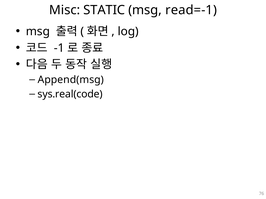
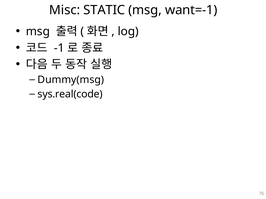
read=-1: read=-1 -> want=-1
Append(msg: Append(msg -> Dummy(msg
